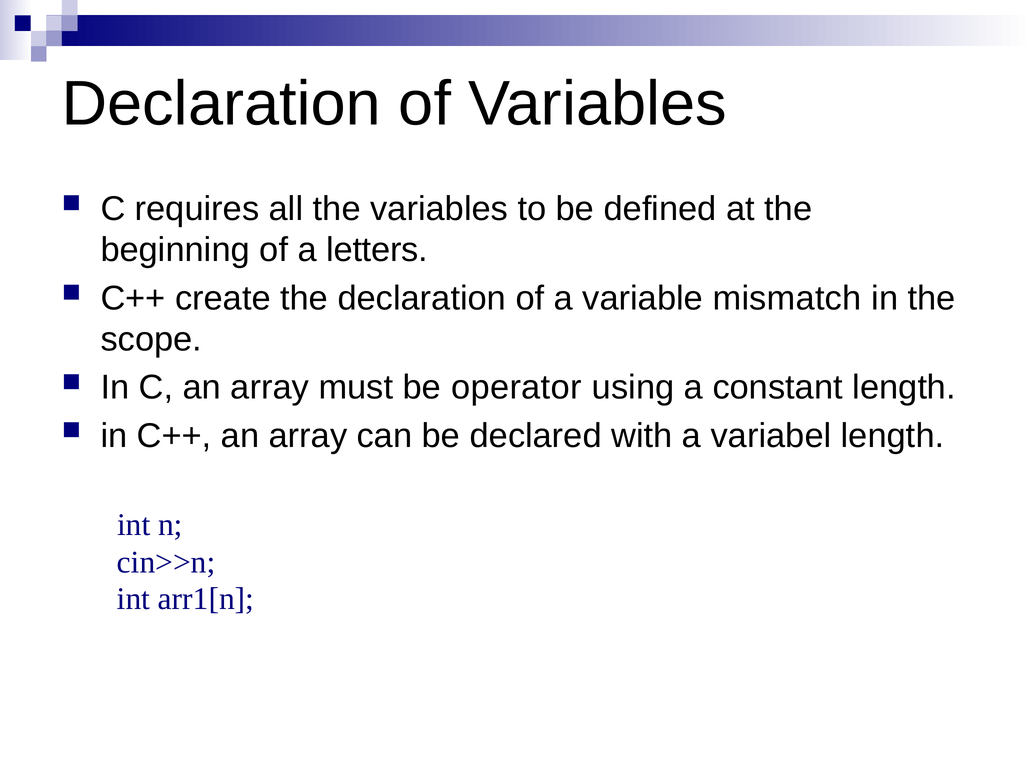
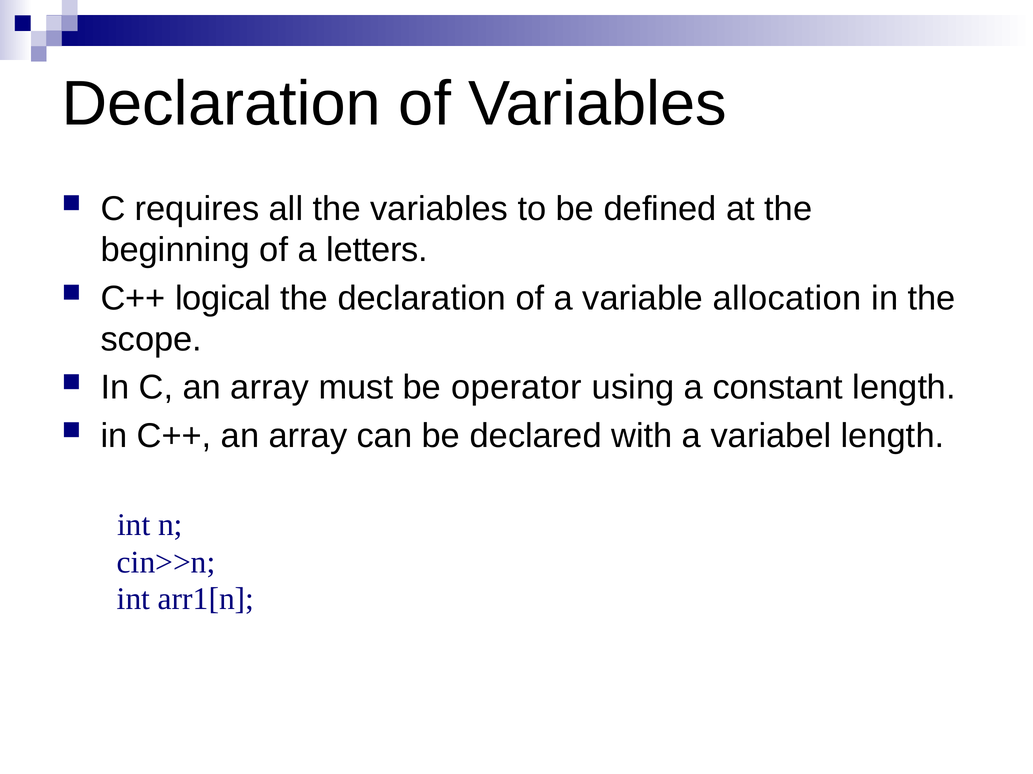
create: create -> logical
mismatch: mismatch -> allocation
